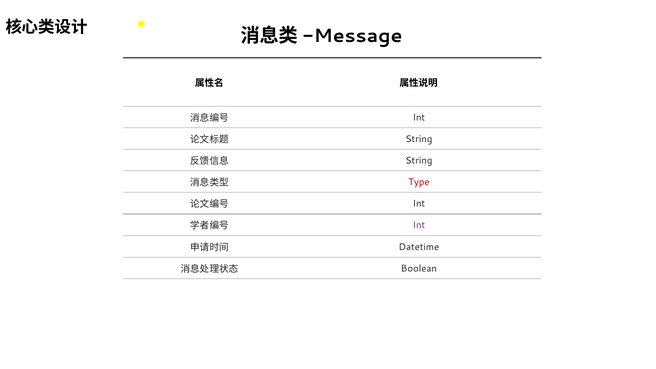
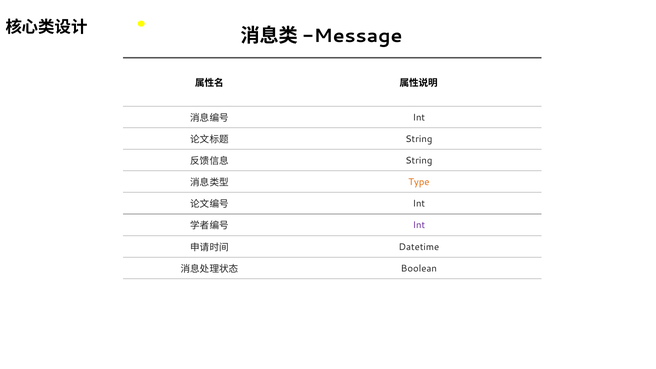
Type colour: red -> orange
